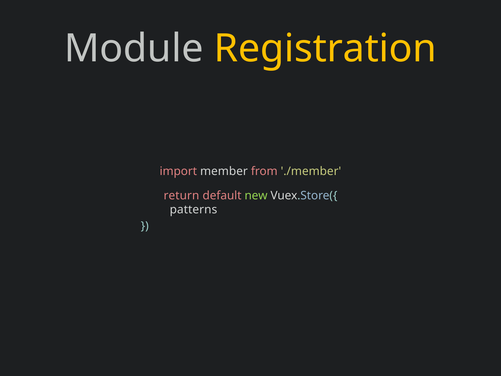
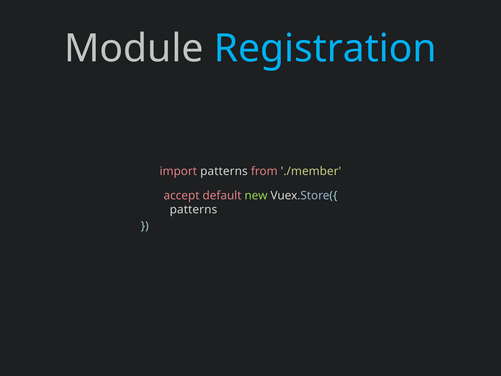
Registration colour: yellow -> light blue
import member: member -> patterns
return: return -> accept
